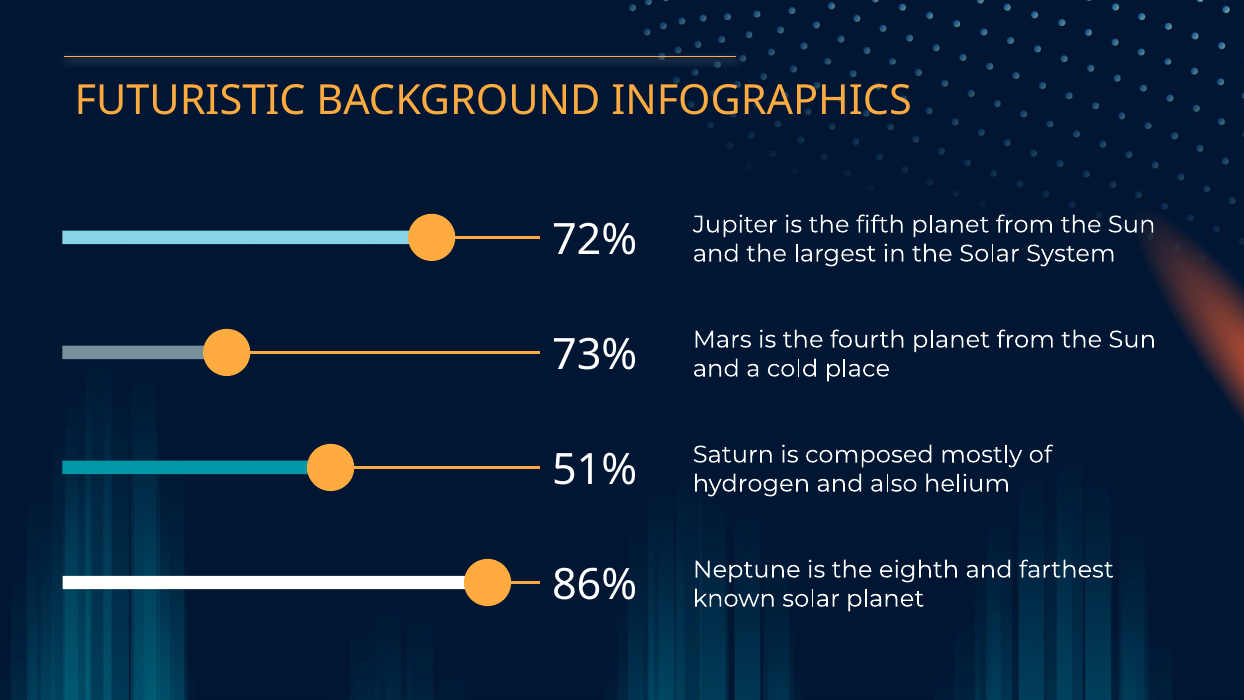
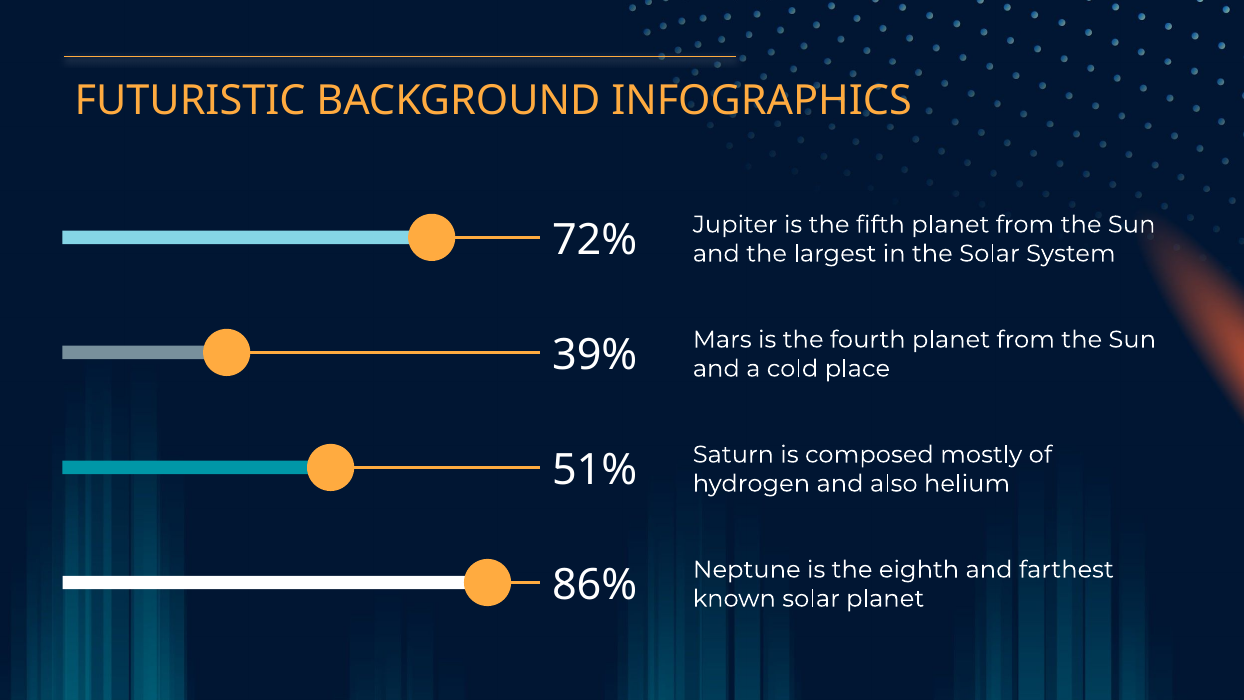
73%: 73% -> 39%
